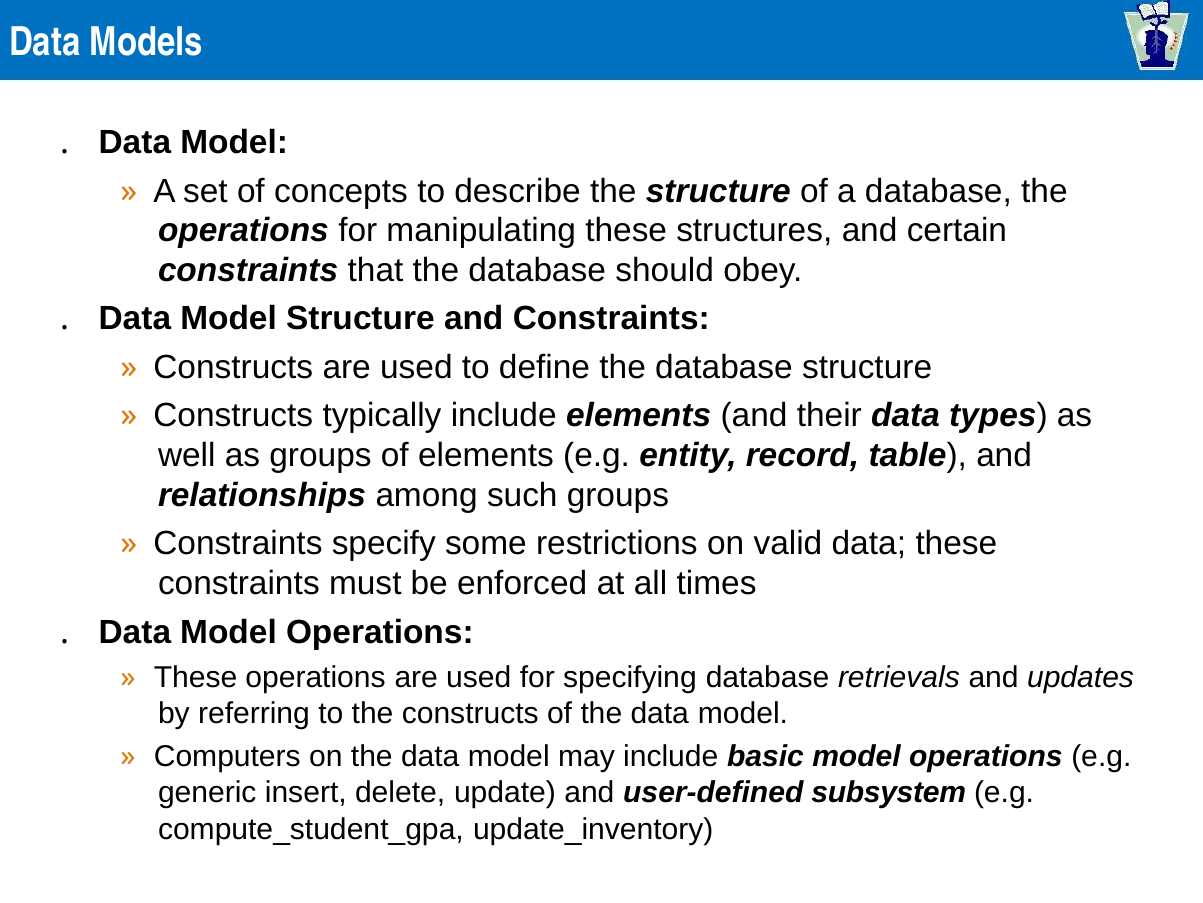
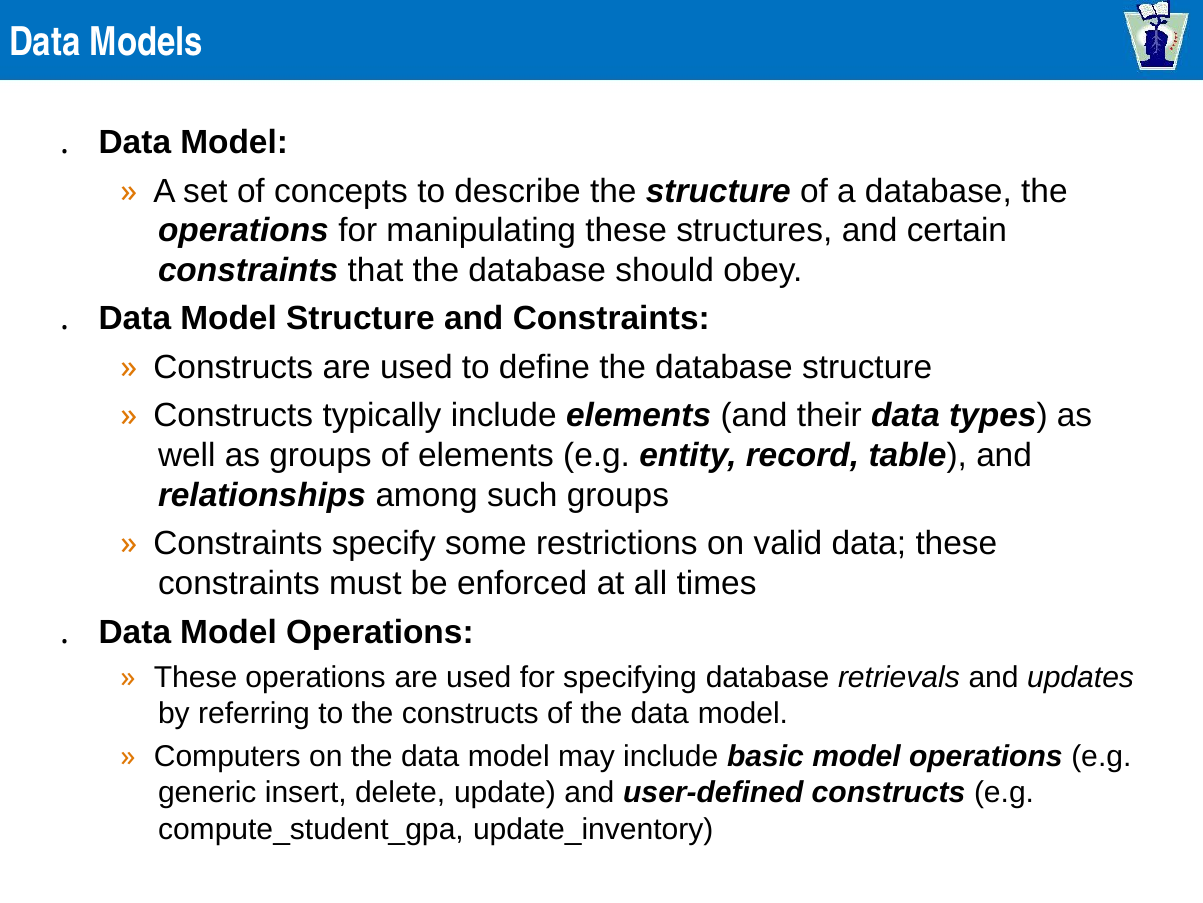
user-defined subsystem: subsystem -> constructs
